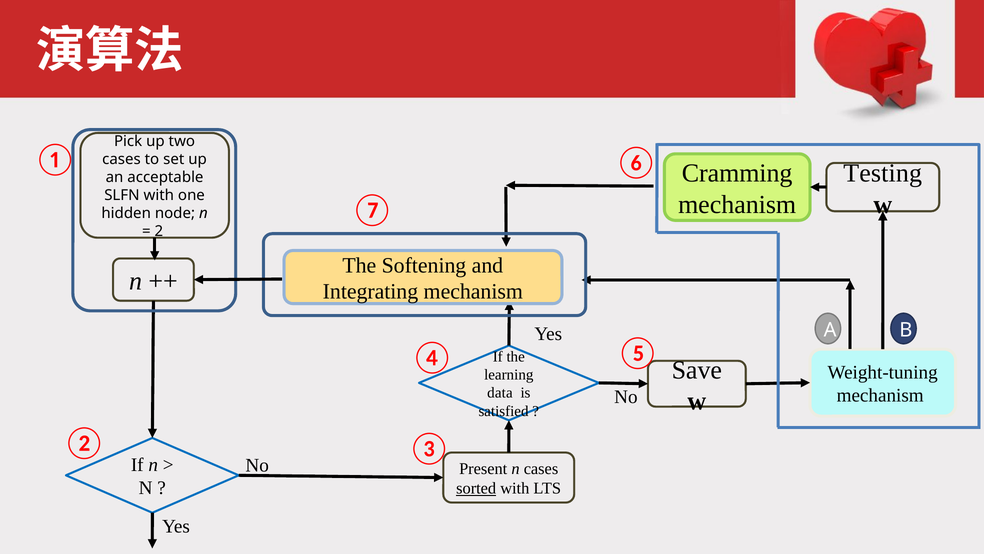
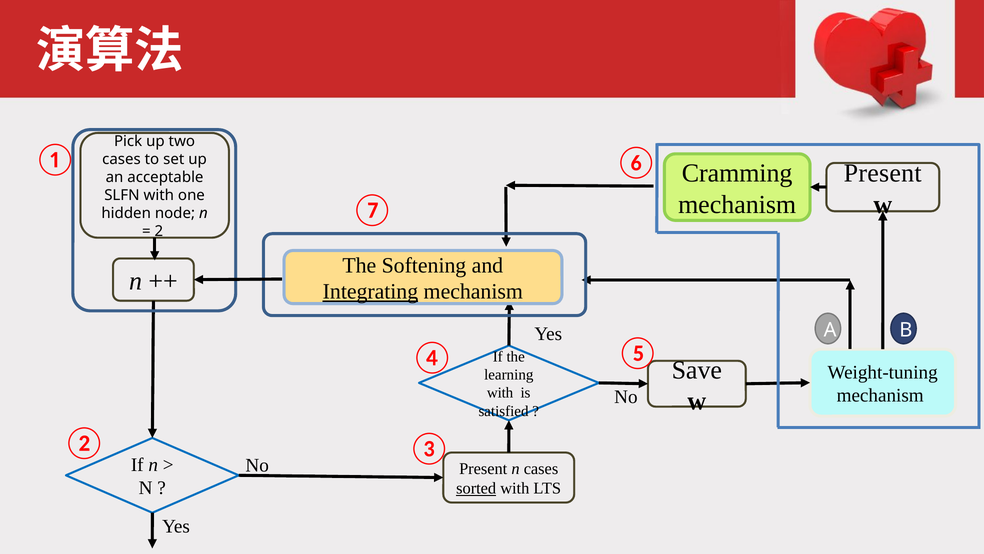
Testing at (883, 173): Testing -> Present
Integrating underline: none -> present
data at (500, 393): data -> with
